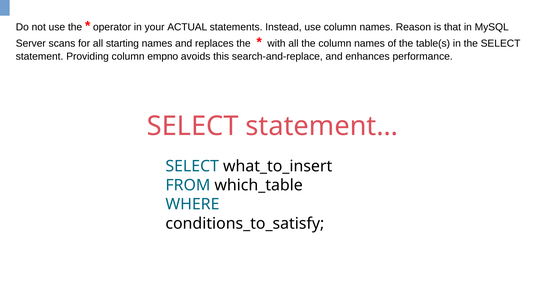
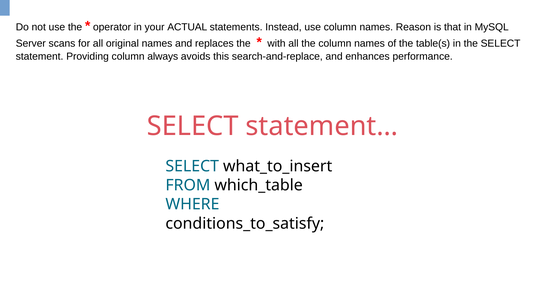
starting: starting -> original
empno: empno -> always
